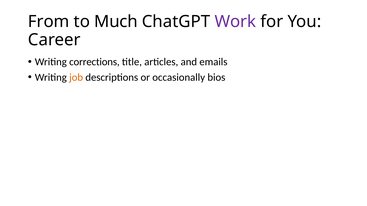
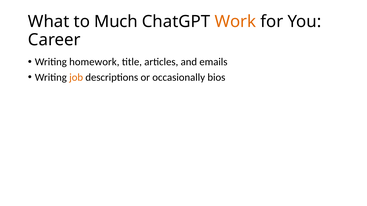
From: From -> What
Work colour: purple -> orange
corrections: corrections -> homework
